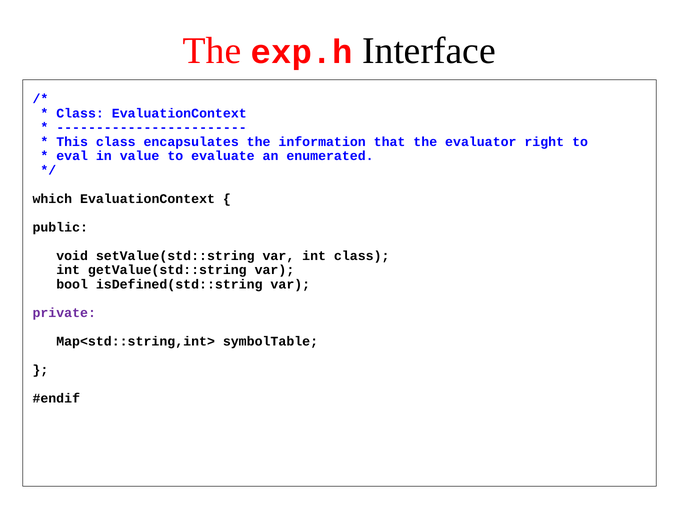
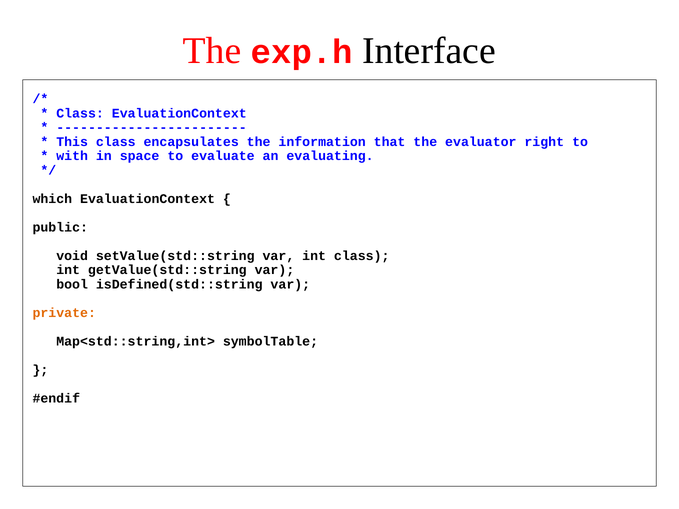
eval: eval -> with
value: value -> space
enumerated: enumerated -> evaluating
private at (64, 313) colour: purple -> orange
